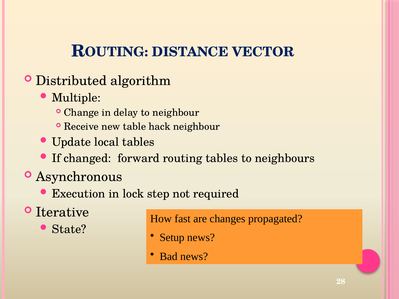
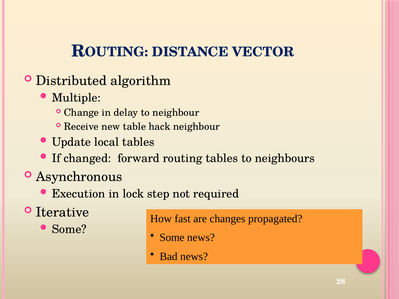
State at (69, 230): State -> Some
Setup at (172, 238): Setup -> Some
